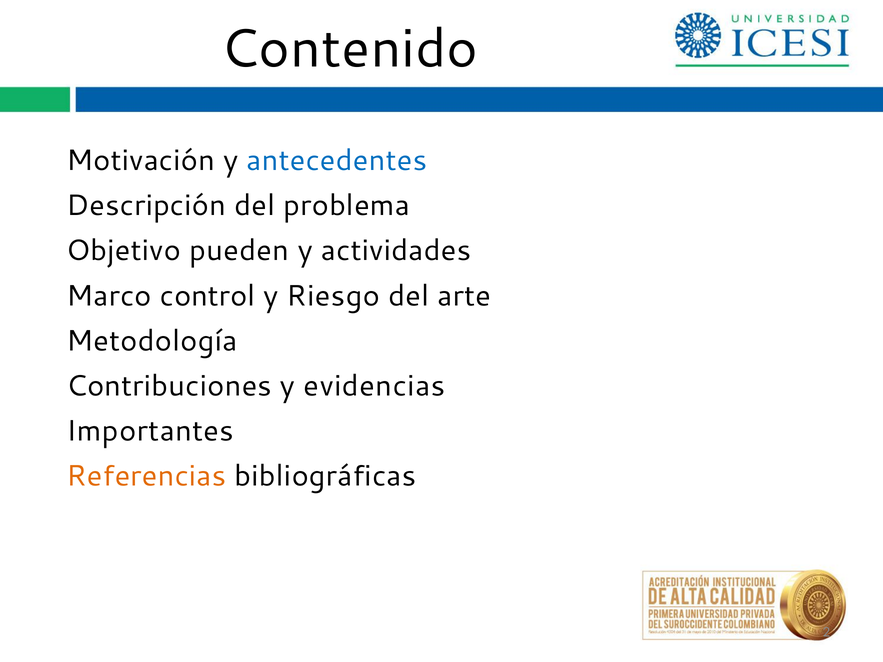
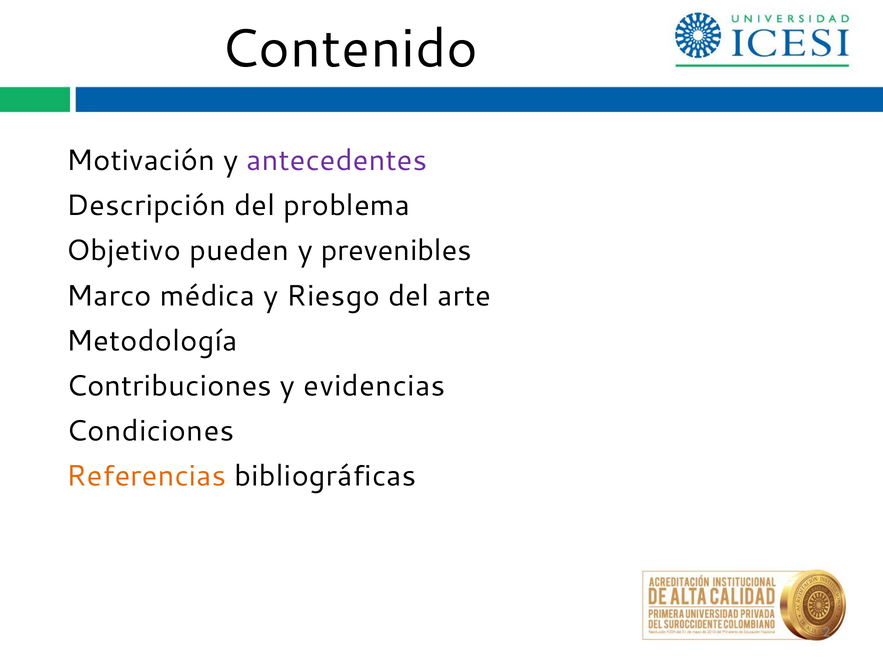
antecedentes colour: blue -> purple
actividades: actividades -> prevenibles
control: control -> médica
Importantes: Importantes -> Condiciones
